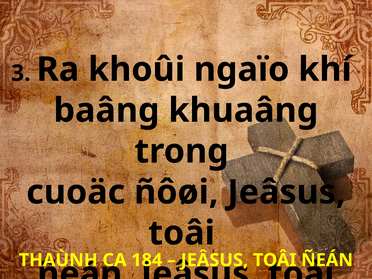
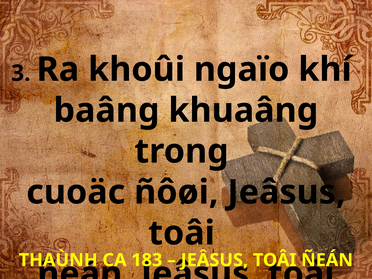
184: 184 -> 183
